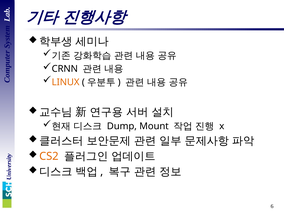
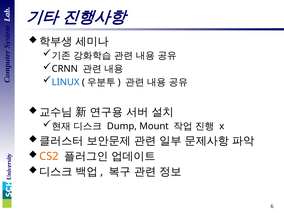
LINUX colour: orange -> blue
